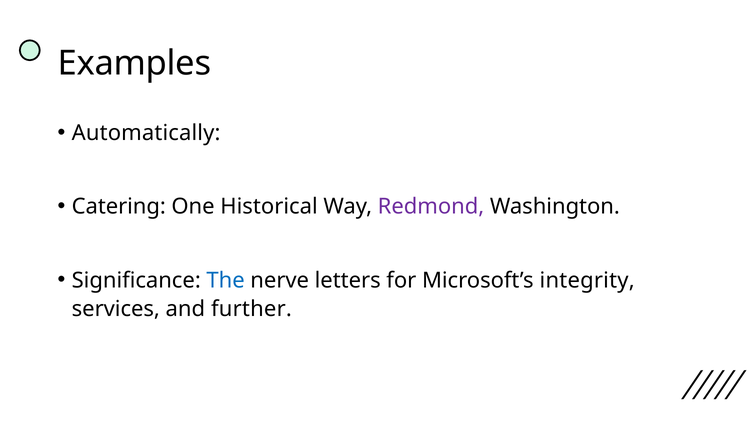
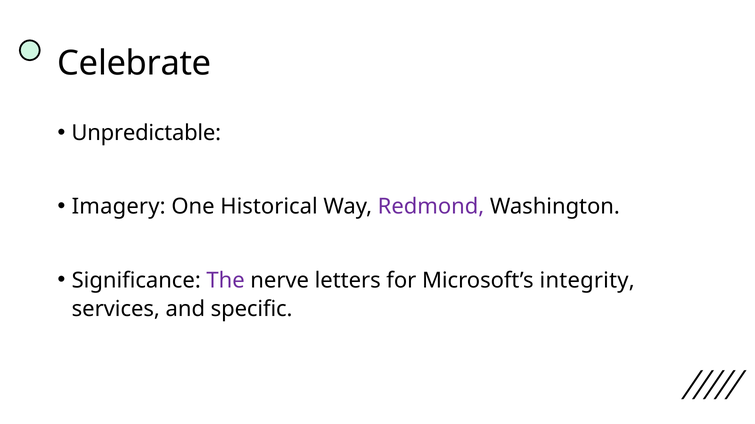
Examples: Examples -> Celebrate
Automatically: Automatically -> Unpredictable
Catering: Catering -> Imagery
The colour: blue -> purple
further: further -> specific
